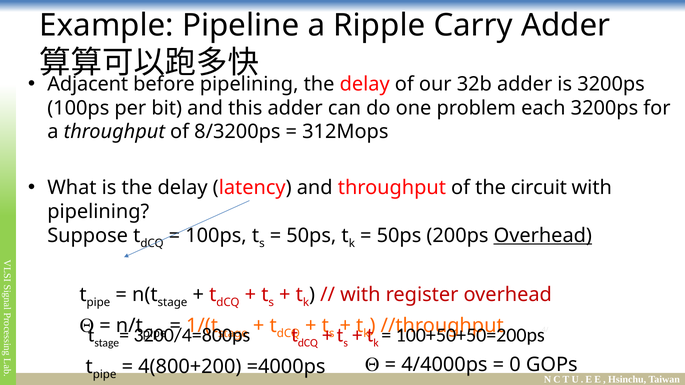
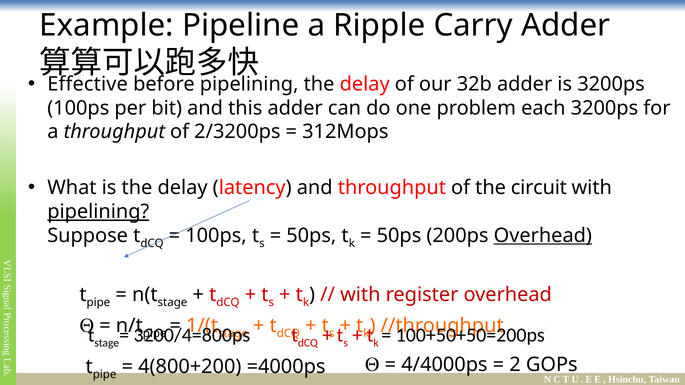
Adjacent: Adjacent -> Effective
8/3200ps: 8/3200ps -> 2/3200ps
pipelining at (98, 212) underline: none -> present
0: 0 -> 2
